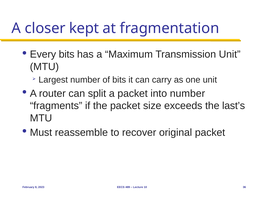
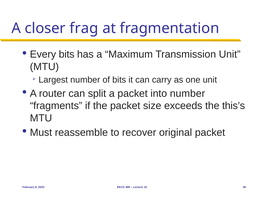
kept: kept -> frag
last’s: last’s -> this’s
